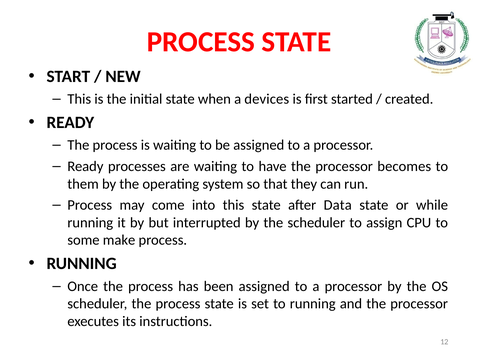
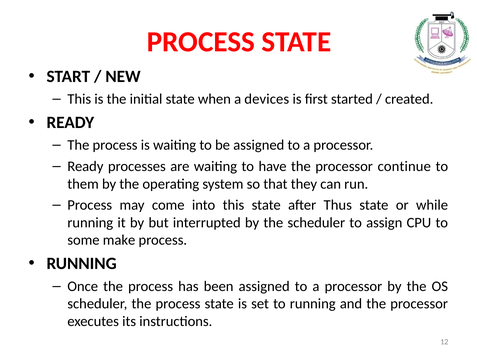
becomes: becomes -> continue
Data: Data -> Thus
